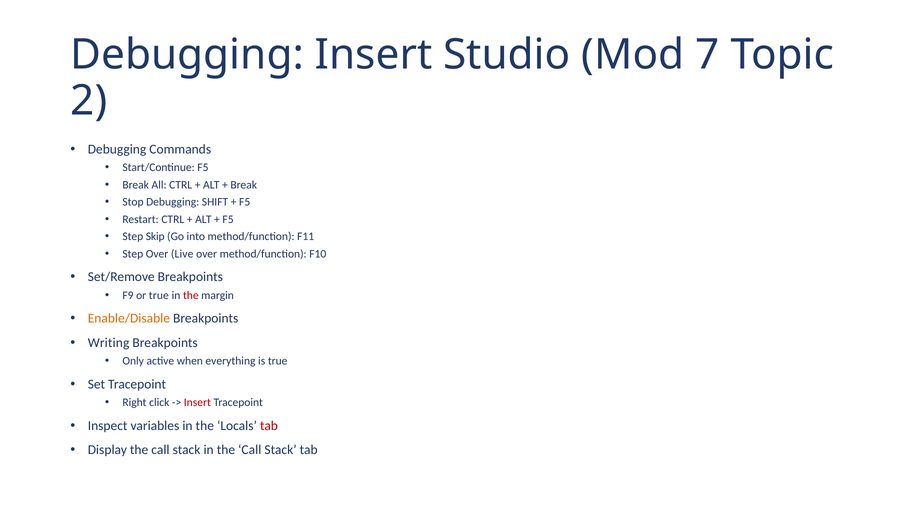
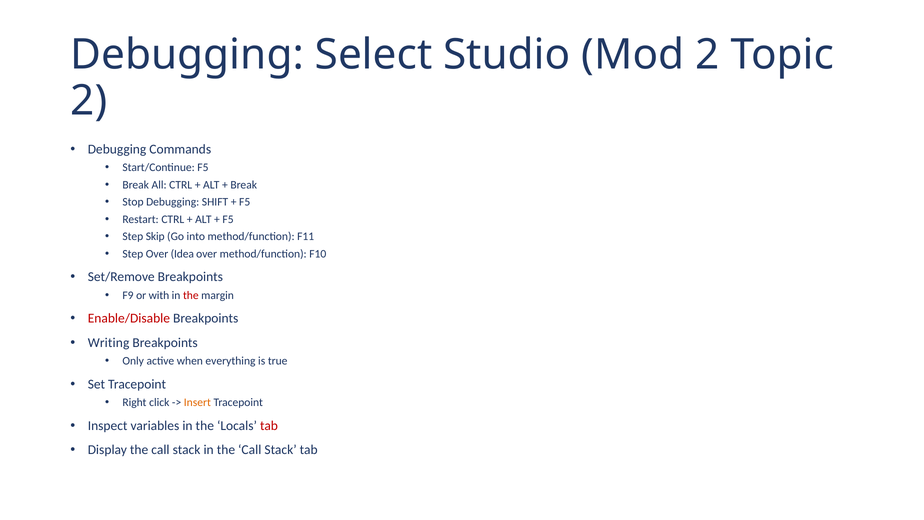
Debugging Insert: Insert -> Select
Mod 7: 7 -> 2
Live: Live -> Idea
or true: true -> with
Enable/Disable colour: orange -> red
Insert at (197, 402) colour: red -> orange
